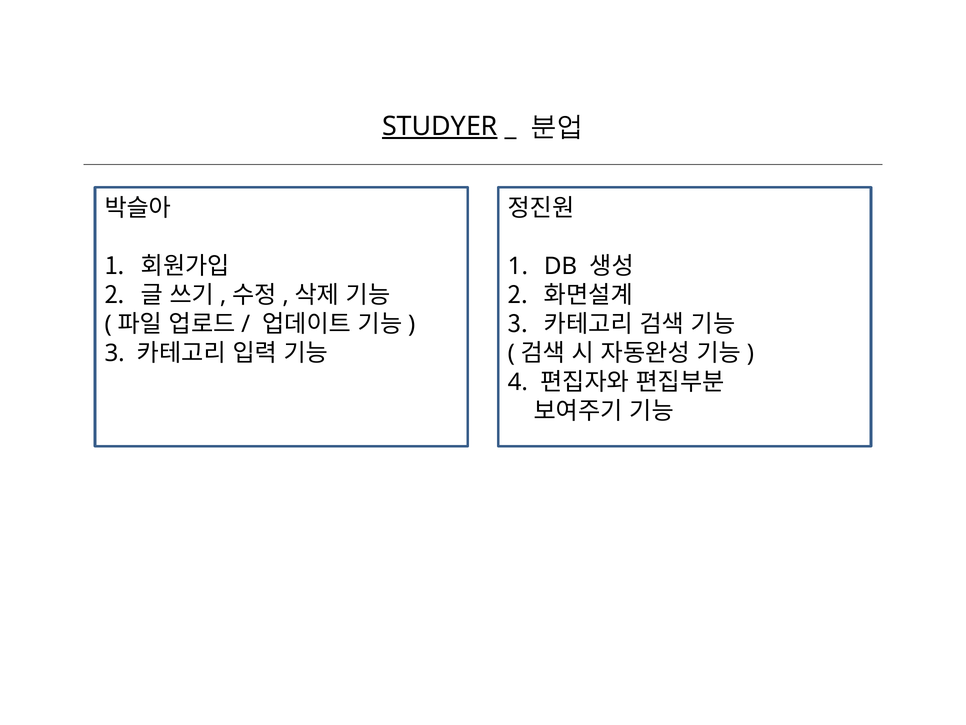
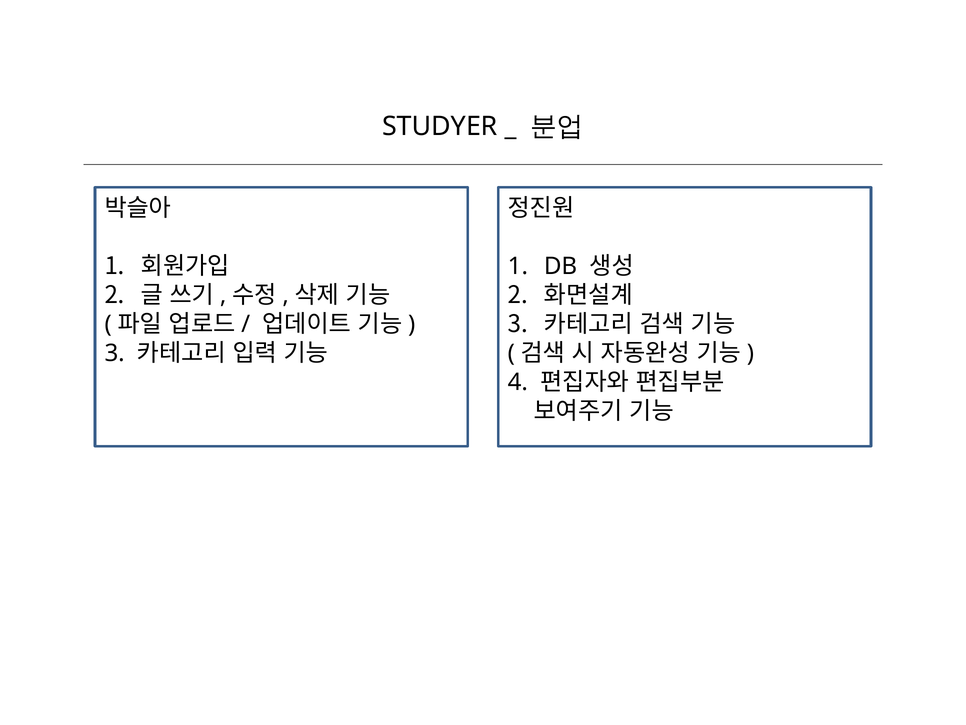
STUDYER underline: present -> none
